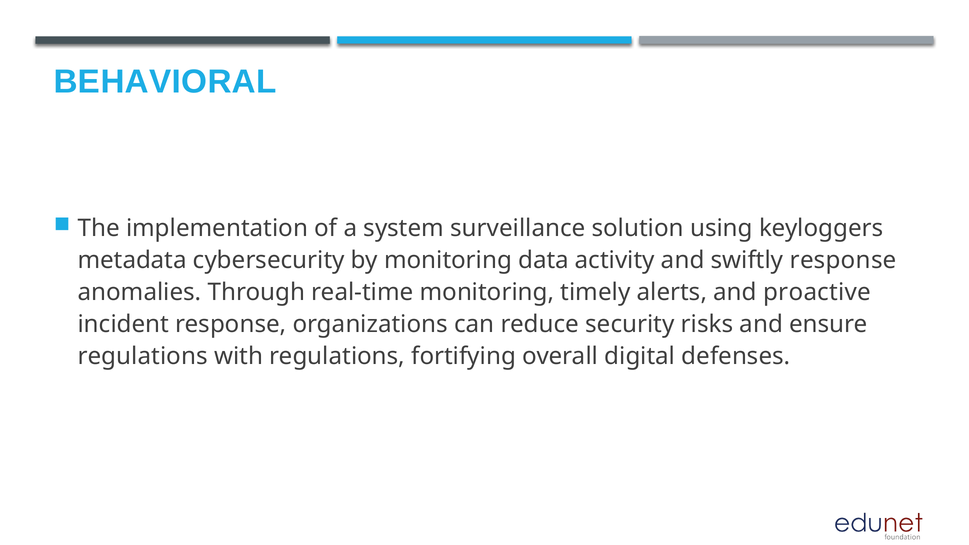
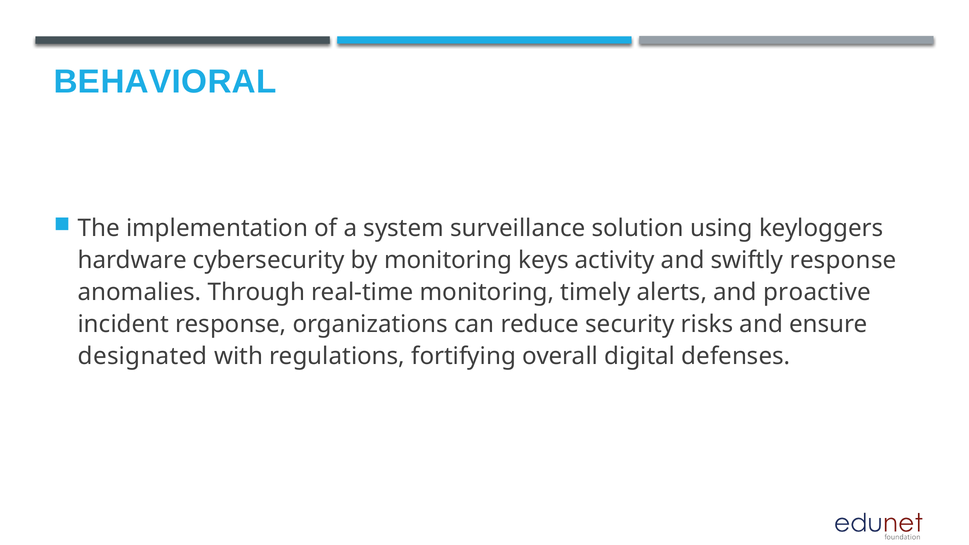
metadata: metadata -> hardware
data: data -> keys
regulations at (143, 356): regulations -> designated
